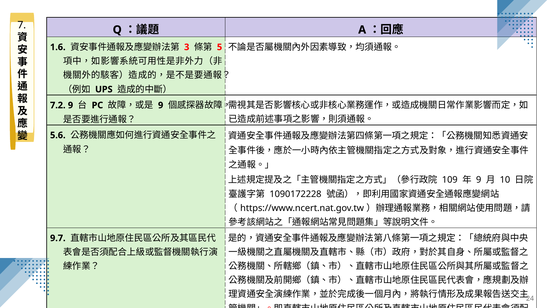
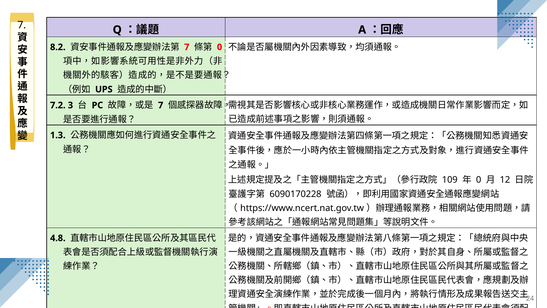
1.6: 1.6 -> 8.2
3 at (187, 47): 3 -> 7
5 at (220, 47): 5 -> 0
7.2 9: 9 -> 3
9 at (161, 105): 9 -> 7
5.6: 5.6 -> 1.3
9 at (479, 180): 9 -> 0
10: 10 -> 12
1090172228: 1090172228 -> 6090170228
9.7: 9.7 -> 4.8
